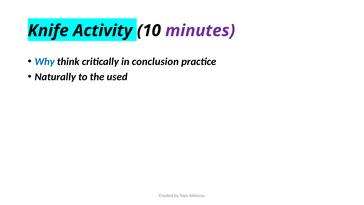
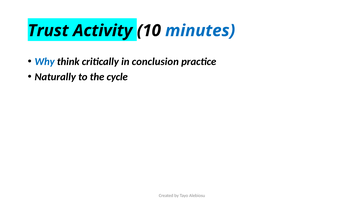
Knife: Knife -> Trust
minutes colour: purple -> blue
used: used -> cycle
